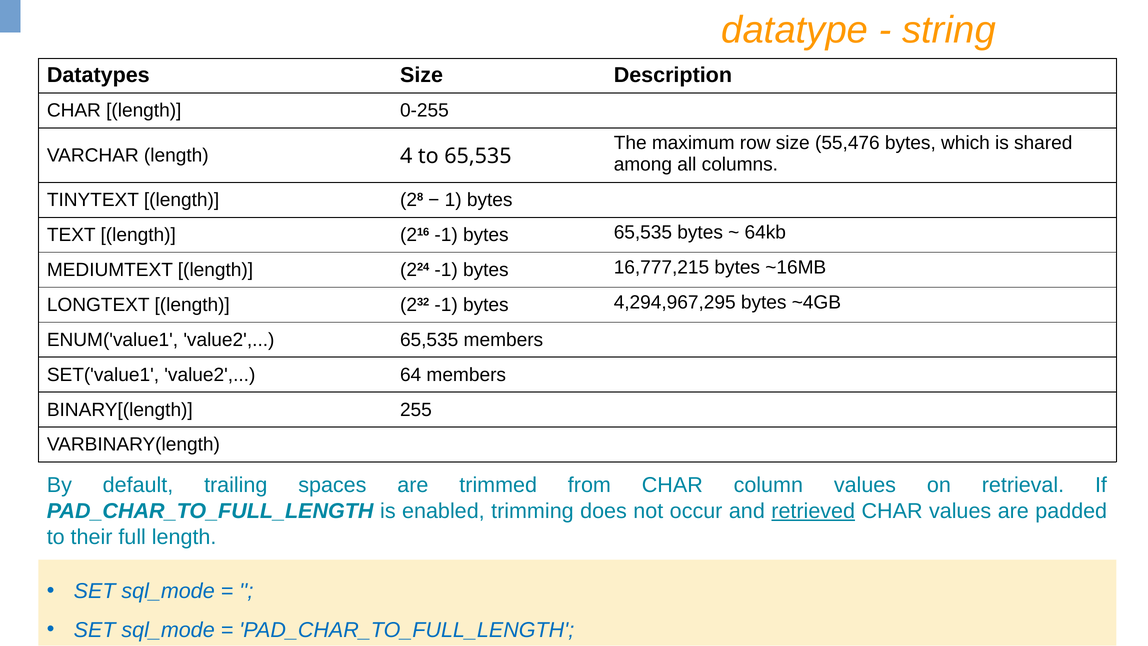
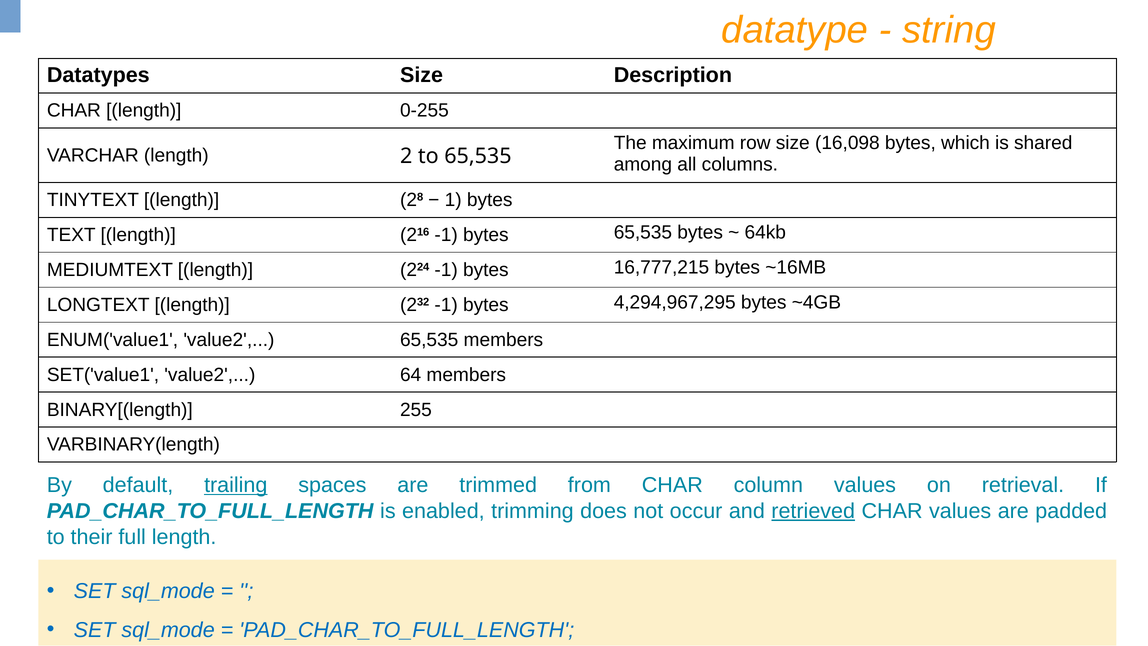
55,476: 55,476 -> 16,098
4: 4 -> 2
trailing underline: none -> present
